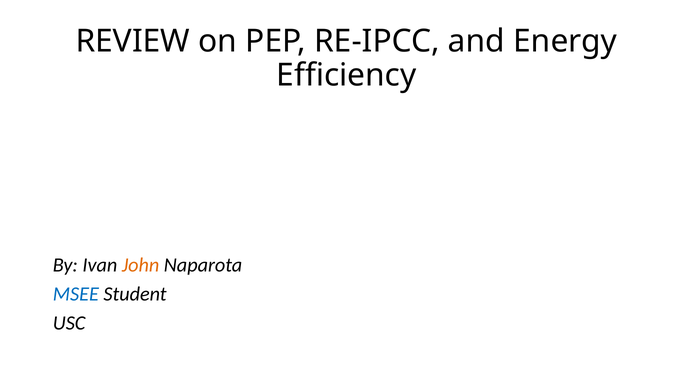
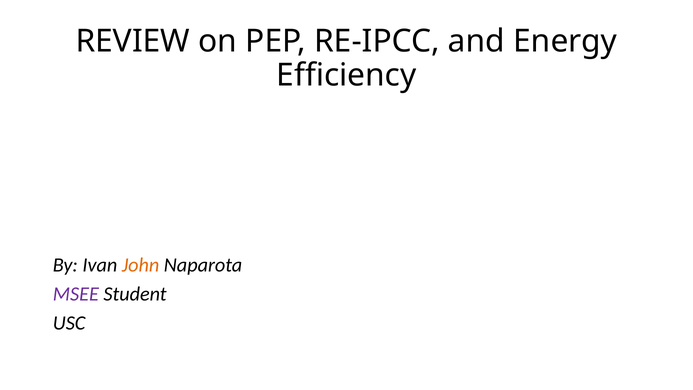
MSEE colour: blue -> purple
